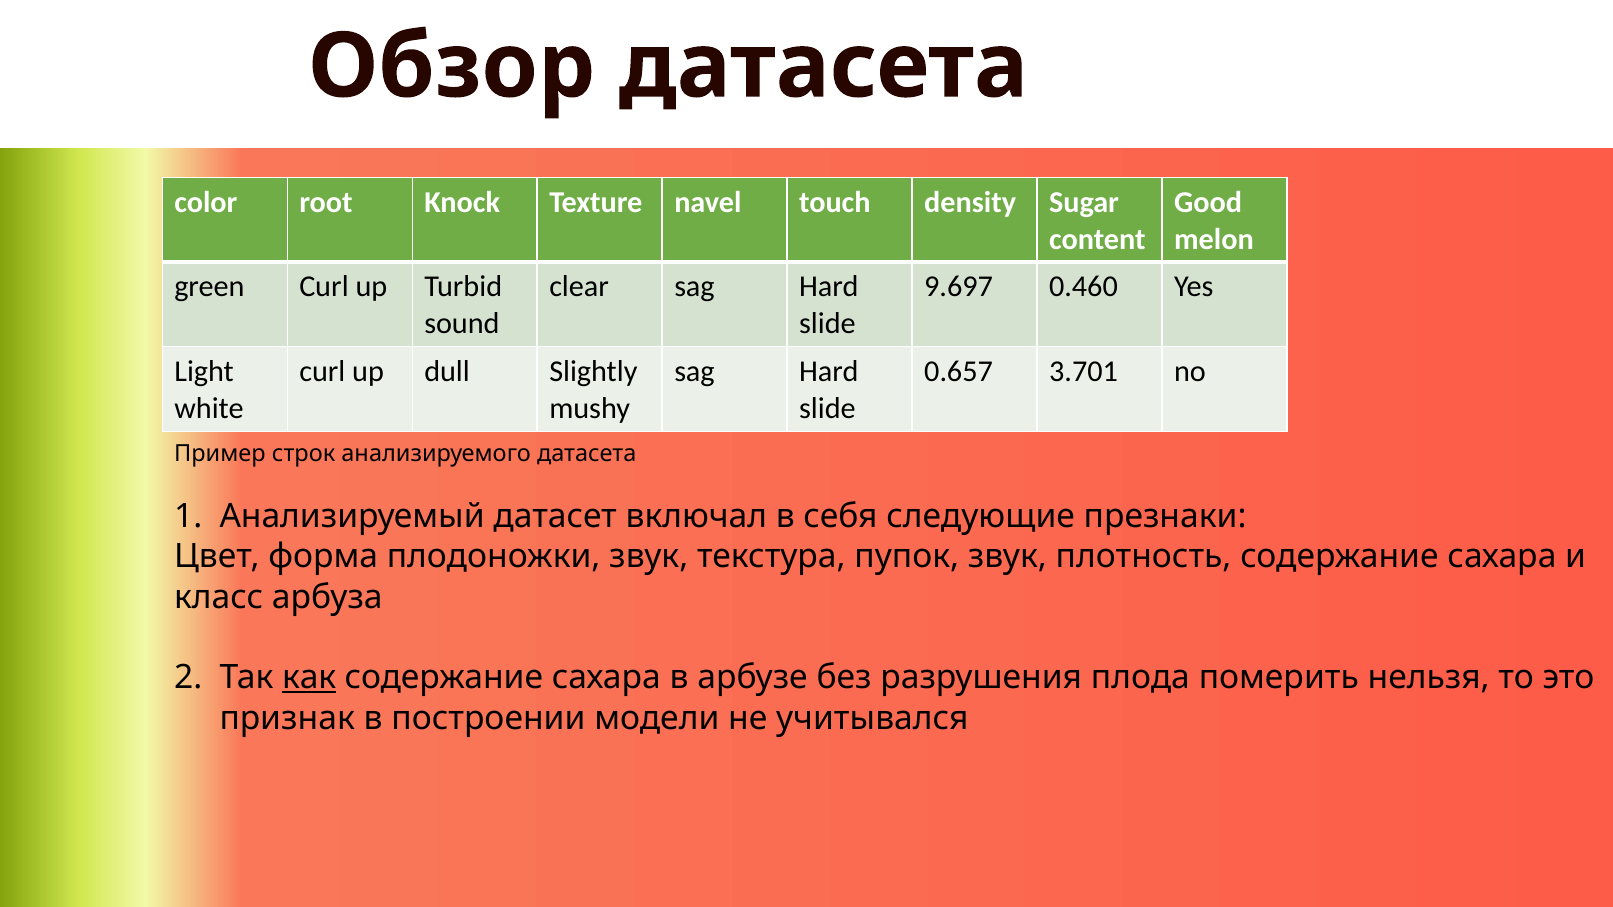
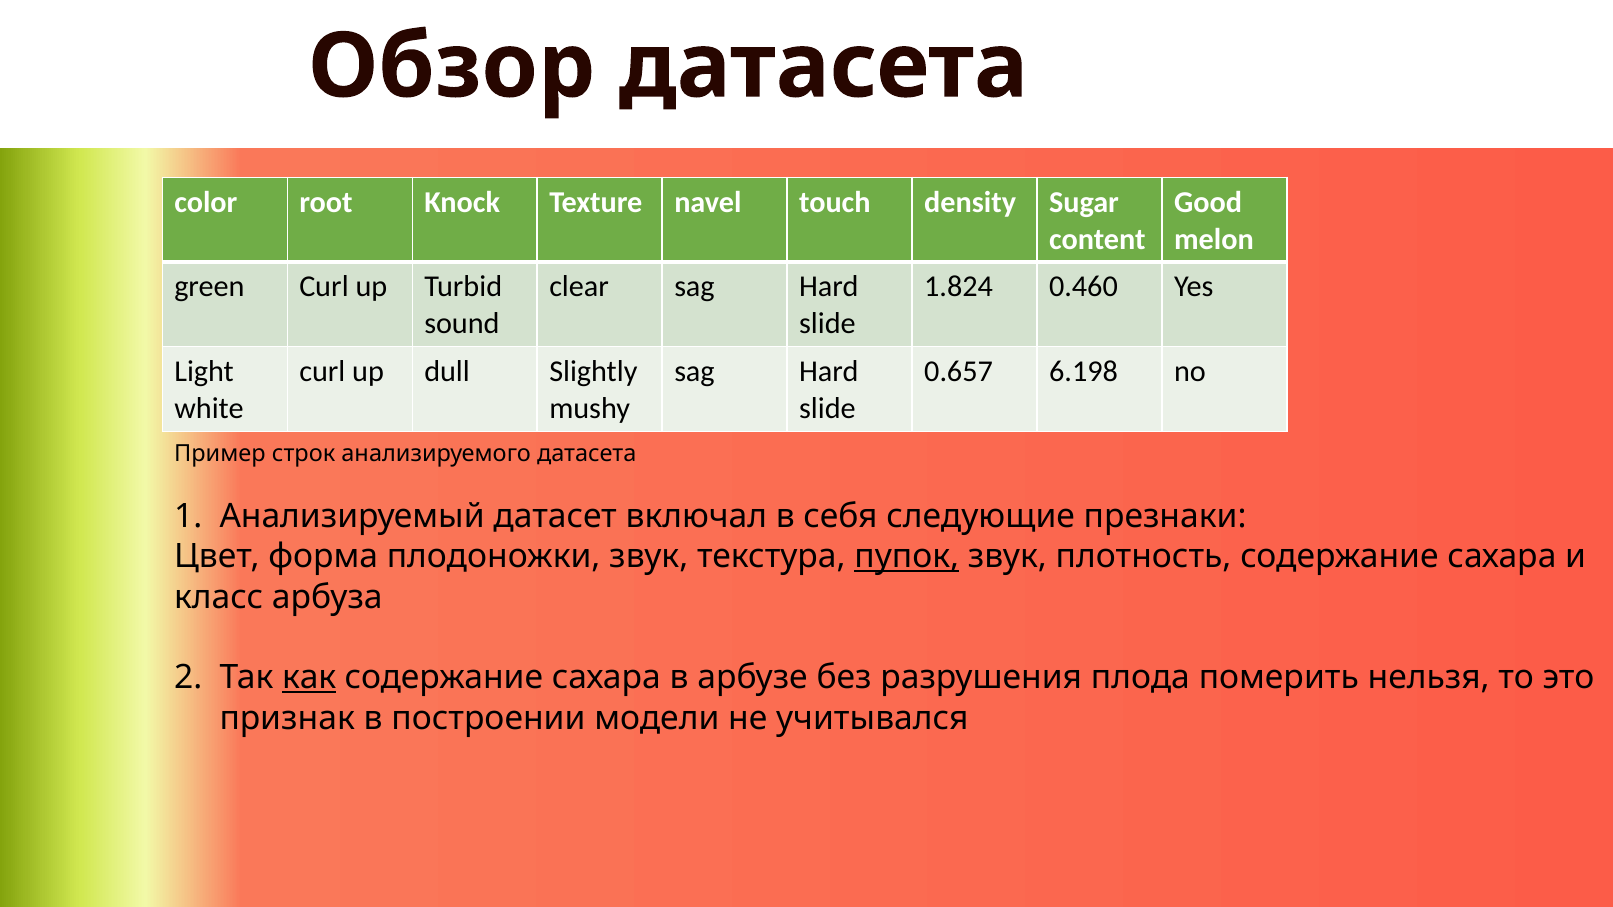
9.697: 9.697 -> 1.824
3.701: 3.701 -> 6.198
пупок underline: none -> present
